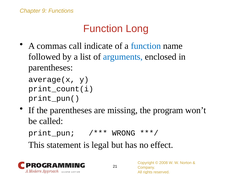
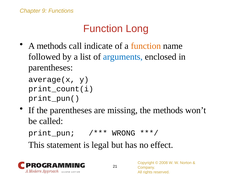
A commas: commas -> methods
function at (146, 46) colour: blue -> orange
the program: program -> methods
